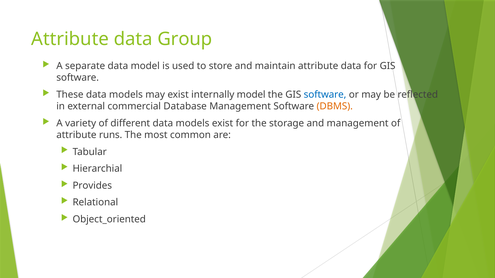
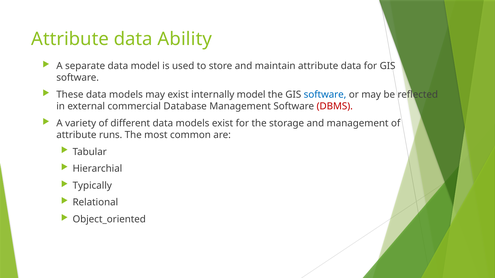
Group: Group -> Ability
DBMS colour: orange -> red
Provides: Provides -> Typically
